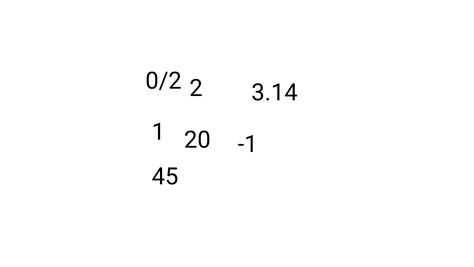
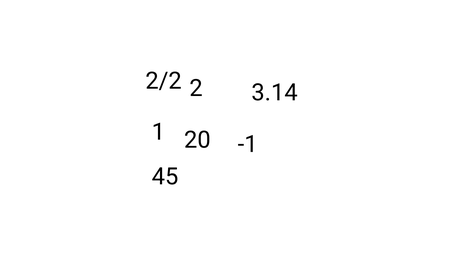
0/2: 0/2 -> 2/2
